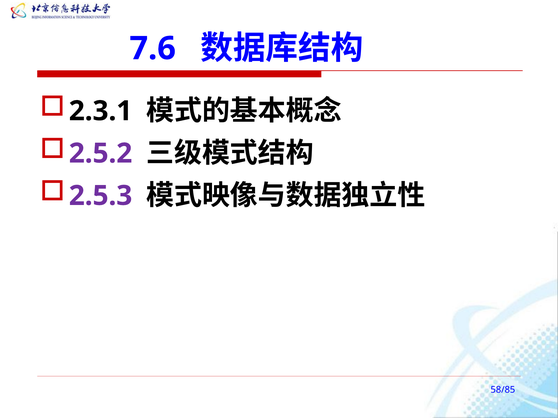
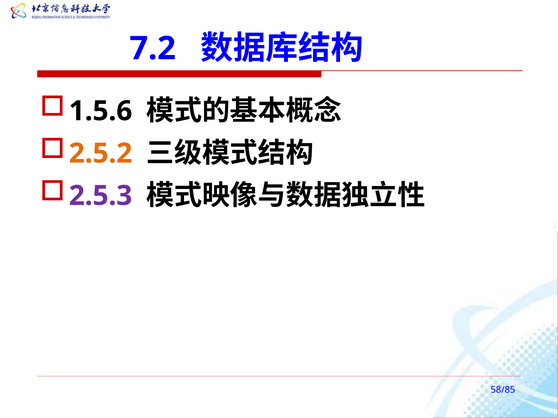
7.6: 7.6 -> 7.2
2.3.1: 2.3.1 -> 1.5.6
2.5.2 colour: purple -> orange
